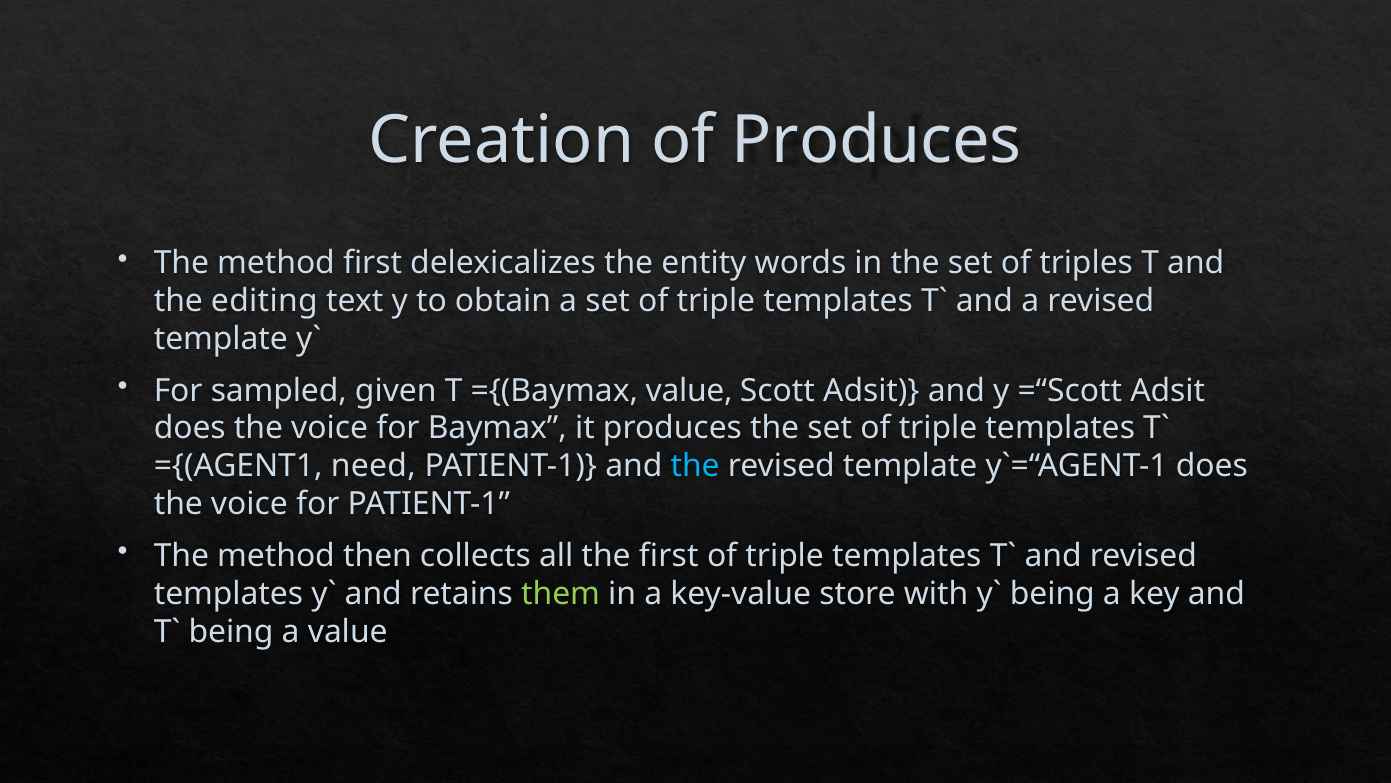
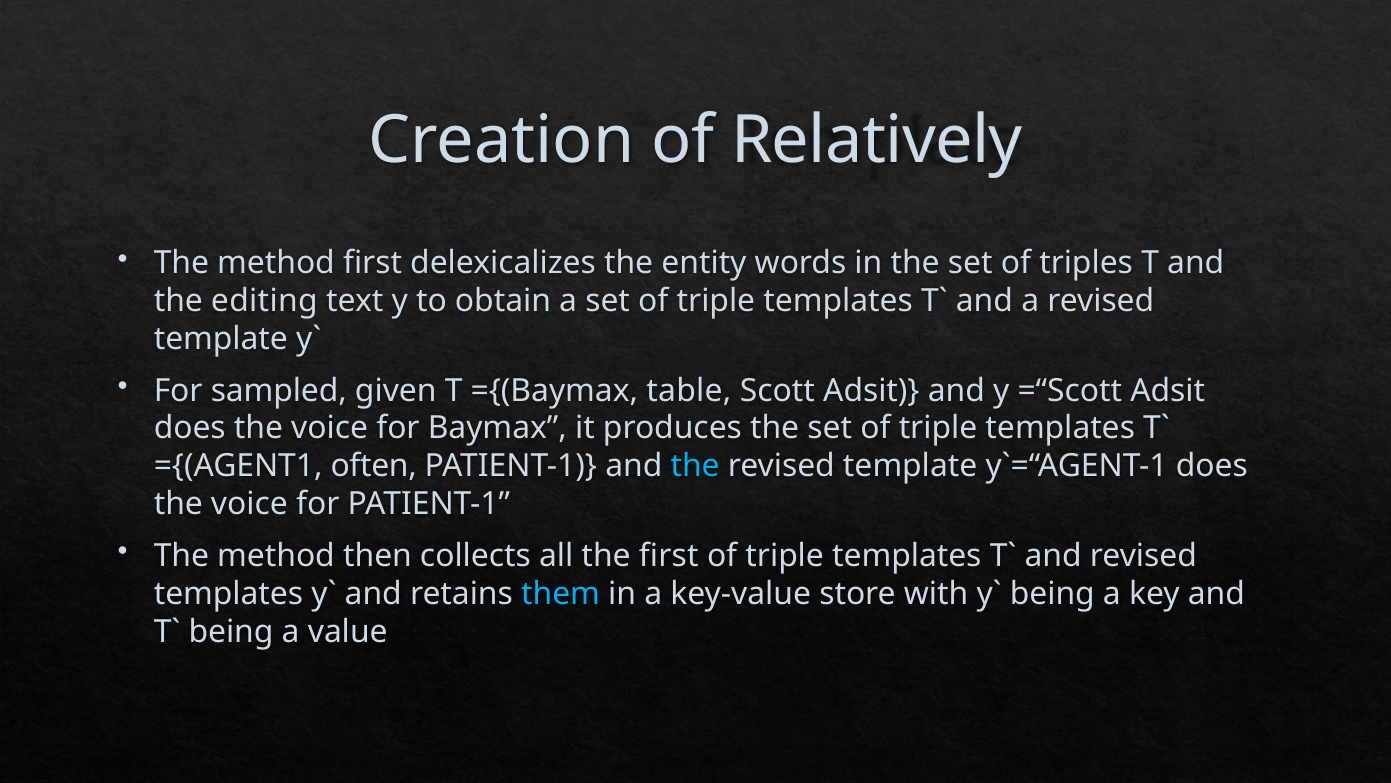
of Produces: Produces -> Relatively
={(Baymax value: value -> table
need: need -> often
them colour: light green -> light blue
